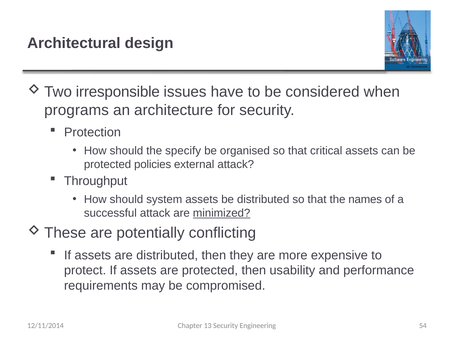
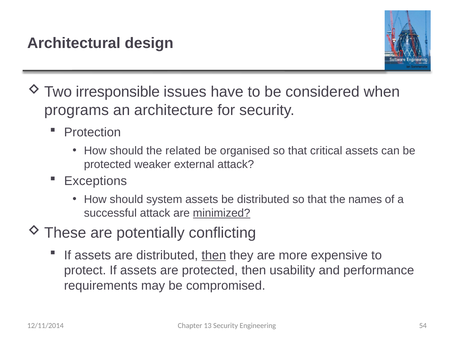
specify: specify -> related
policies: policies -> weaker
Throughput: Throughput -> Exceptions
then at (214, 255) underline: none -> present
